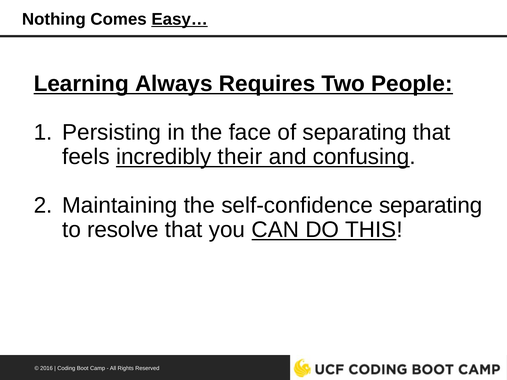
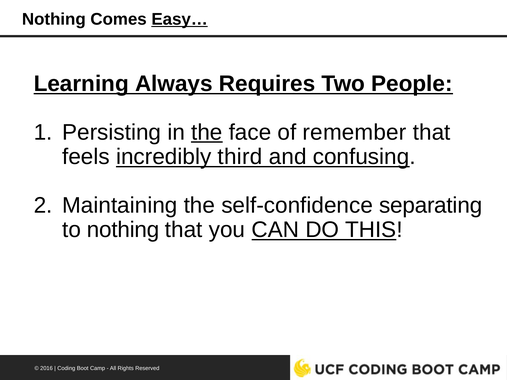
the at (207, 133) underline: none -> present
of separating: separating -> remember
their: their -> third
to resolve: resolve -> nothing
